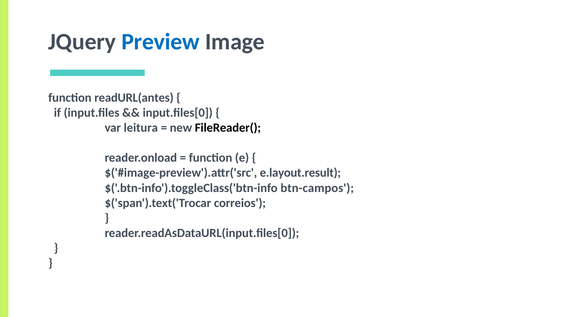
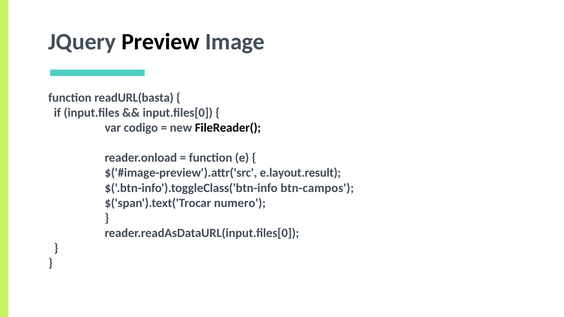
Preview colour: blue -> black
readURL(antes: readURL(antes -> readURL(basta
leitura: leitura -> codigo
correios: correios -> numero
